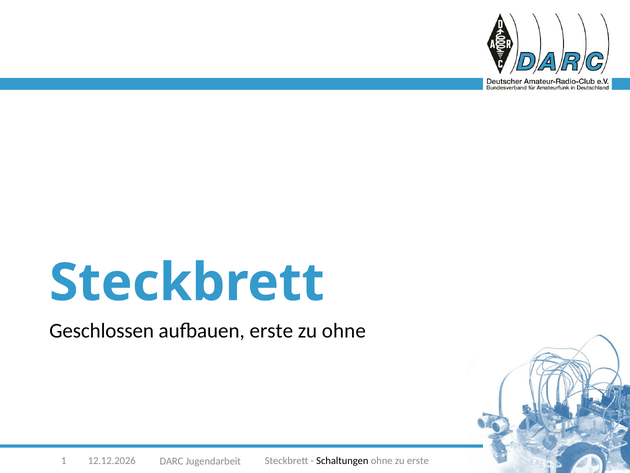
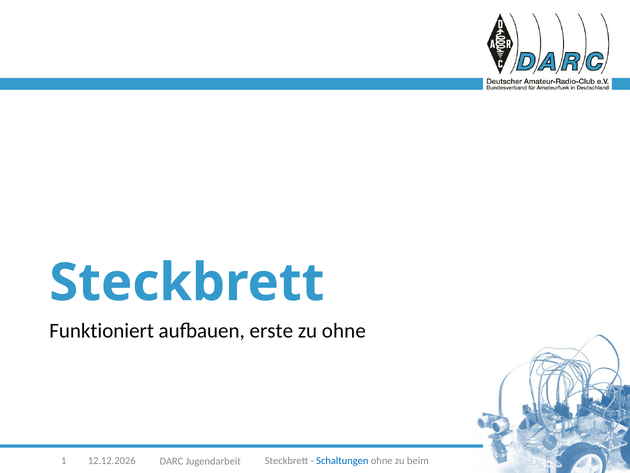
Geschlossen: Geschlossen -> Funktioniert
Schaltungen colour: black -> blue
zu erste: erste -> beim
